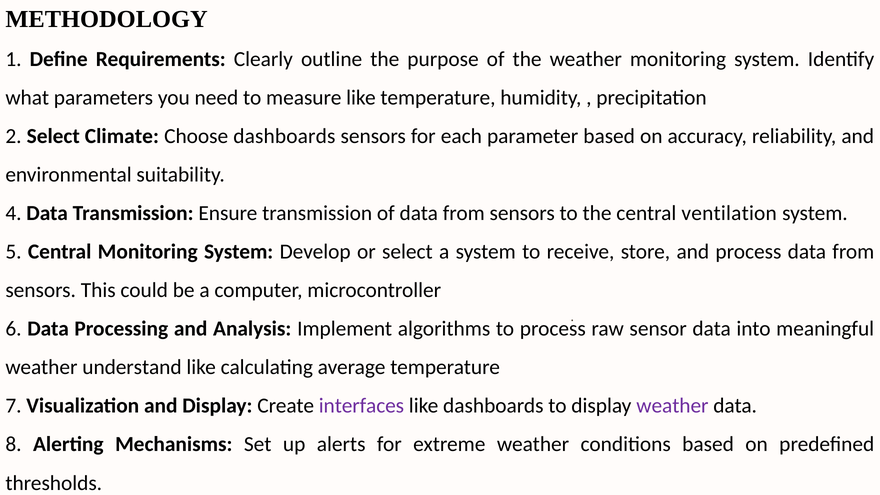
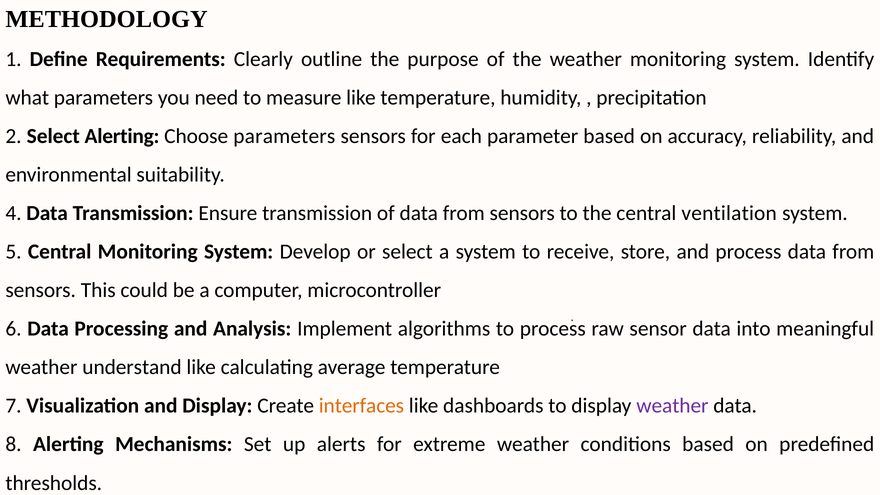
Select Climate: Climate -> Alerting
Choose dashboards: dashboards -> parameters
interfaces colour: purple -> orange
